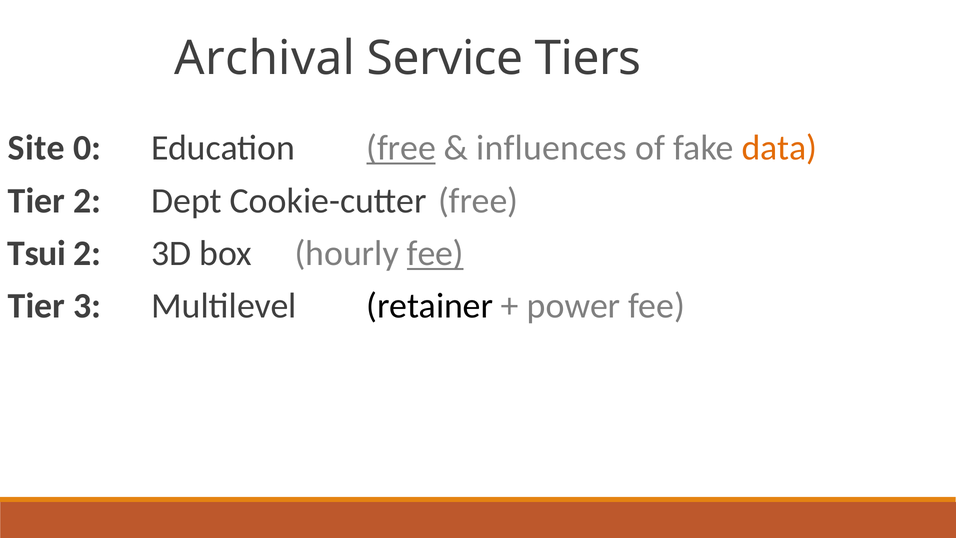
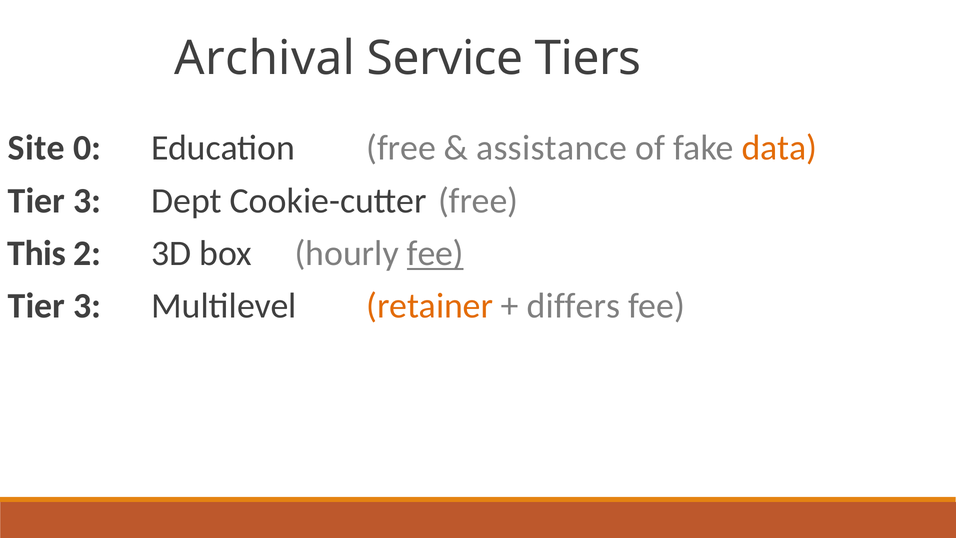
free at (401, 148) underline: present -> none
influences: influences -> assistance
2 at (87, 201): 2 -> 3
Tsui: Tsui -> This
retainer colour: black -> orange
power: power -> differs
